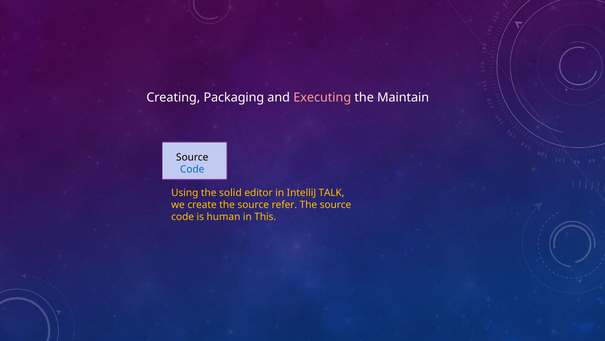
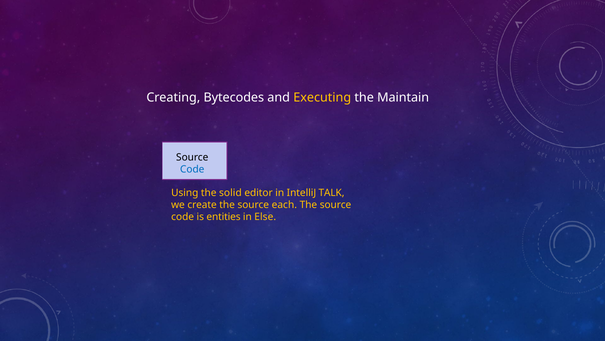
Packaging: Packaging -> Bytecodes
Executing colour: pink -> yellow
refer: refer -> each
human: human -> entities
This: This -> Else
